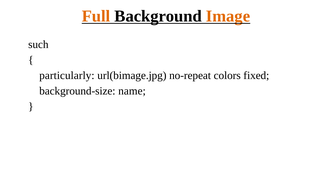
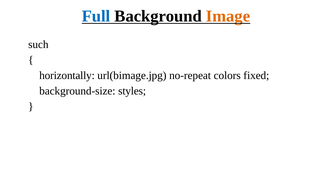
Full colour: orange -> blue
particularly: particularly -> horizontally
name: name -> styles
